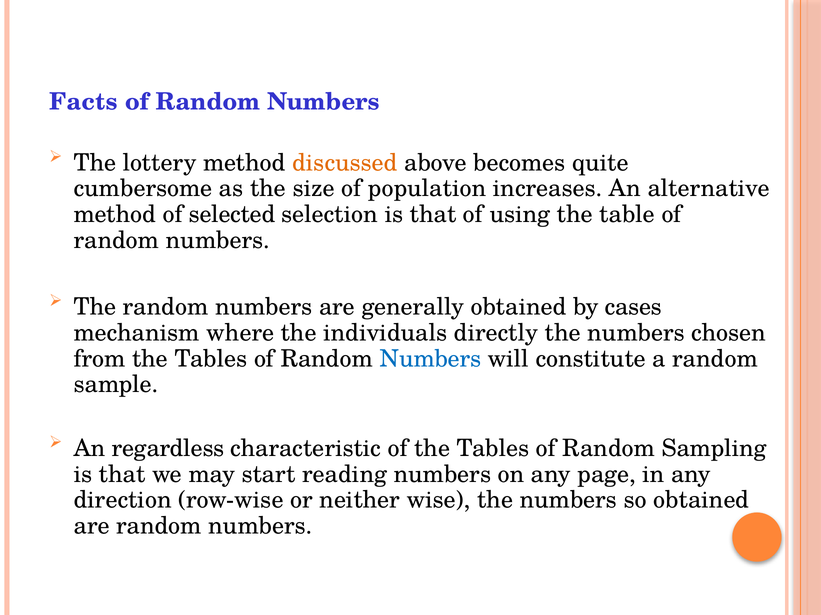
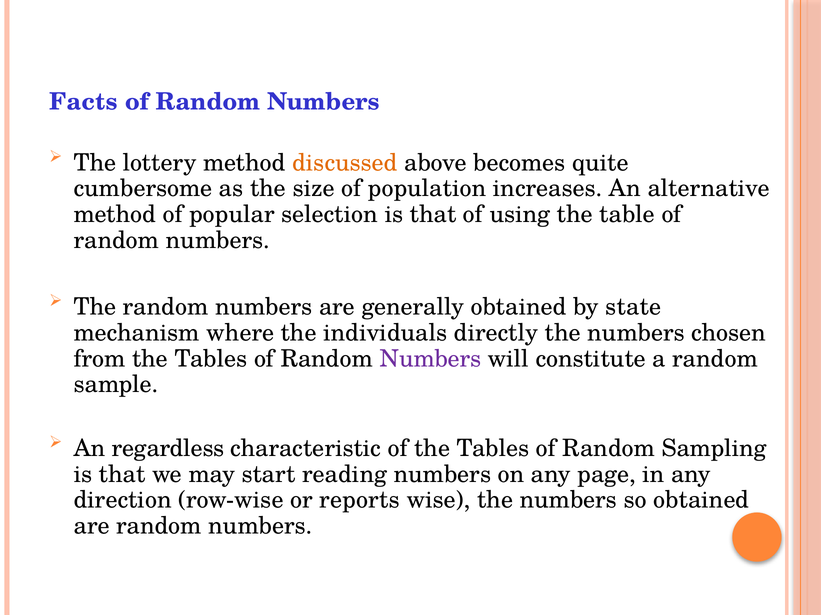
selected: selected -> popular
cases: cases -> state
Numbers at (430, 359) colour: blue -> purple
neither: neither -> reports
